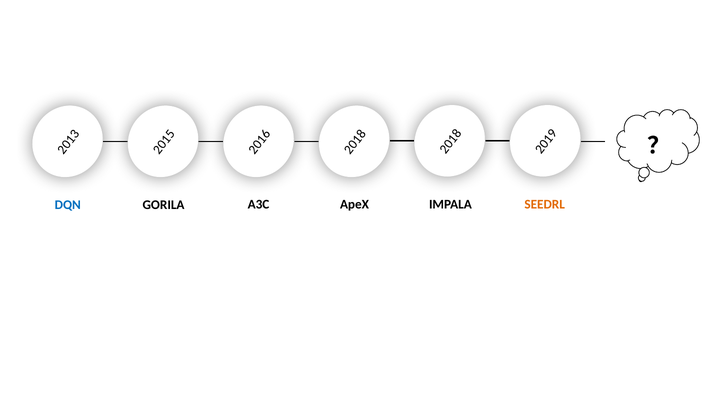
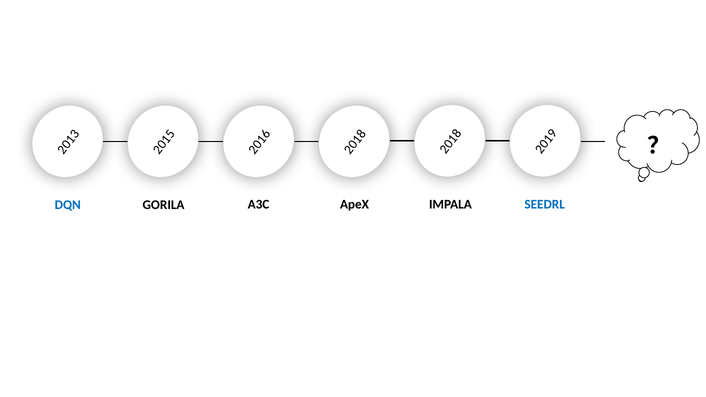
SEEDRL colour: orange -> blue
